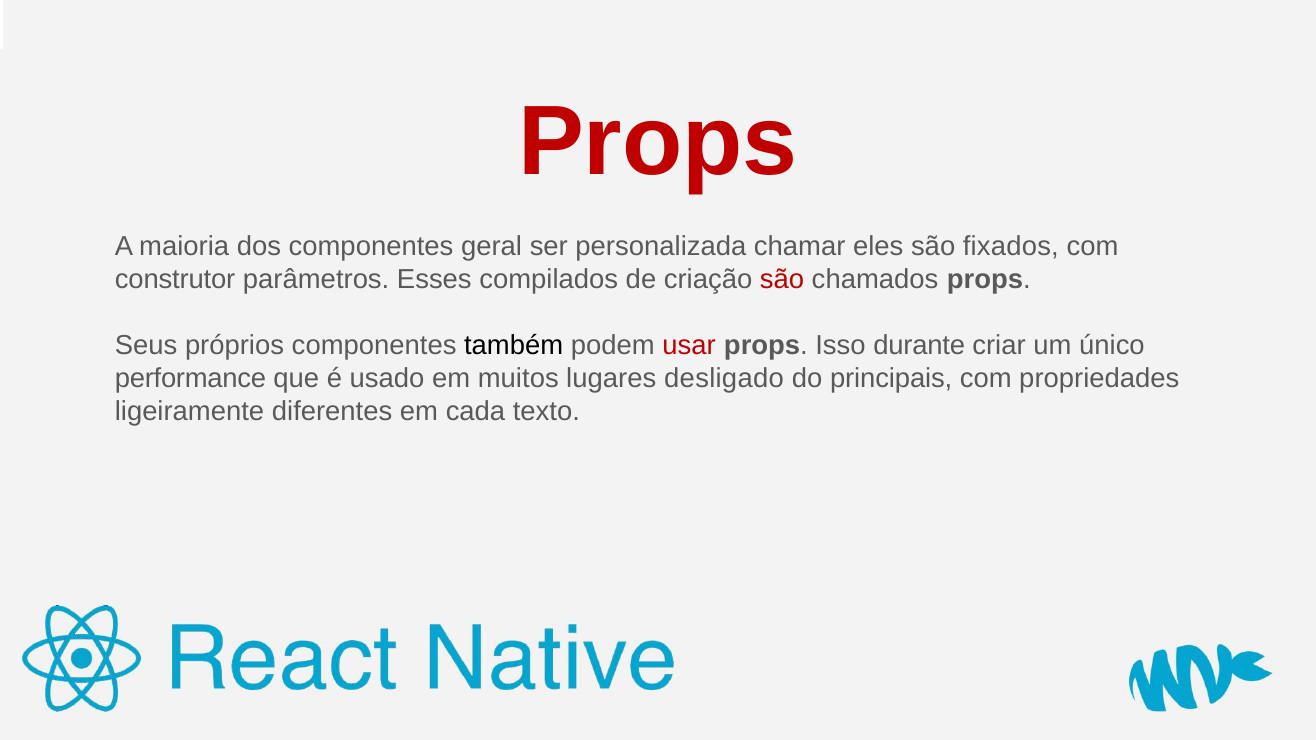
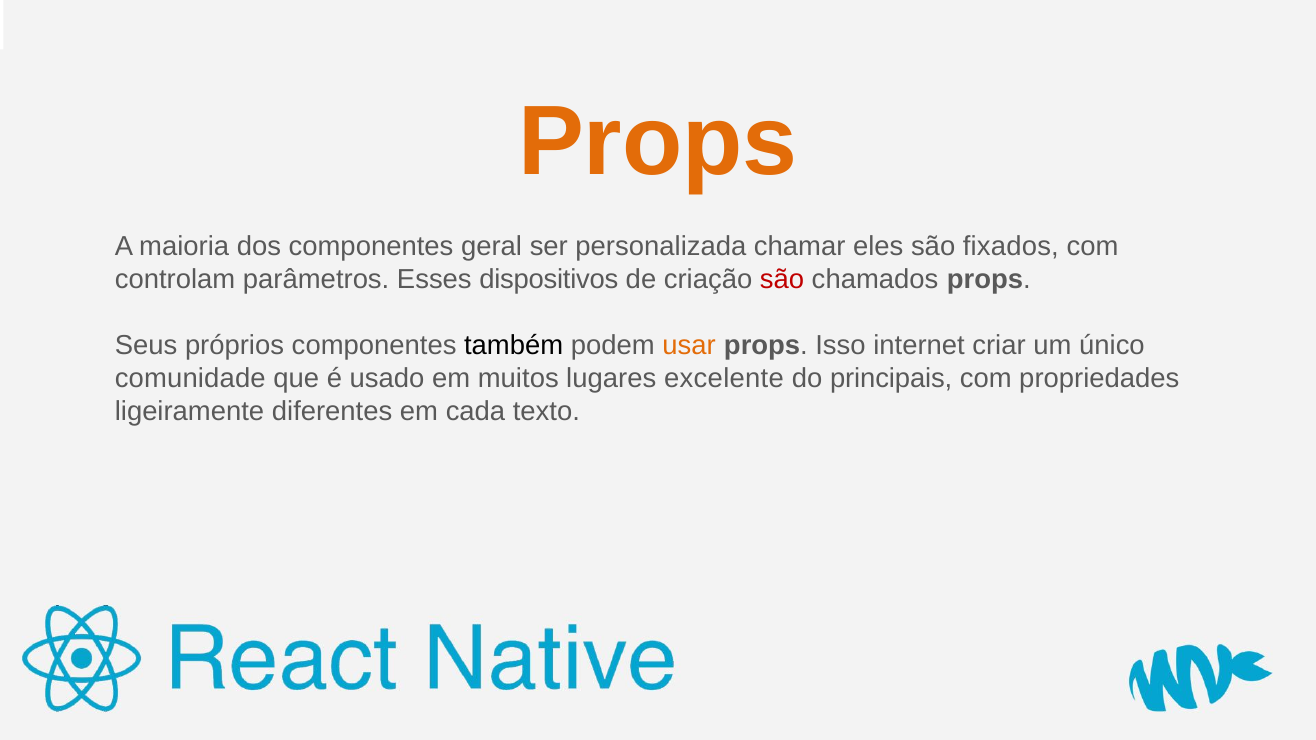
Props at (658, 142) colour: red -> orange
construtor: construtor -> controlam
compilados: compilados -> dispositivos
usar colour: red -> orange
durante: durante -> internet
performance: performance -> comunidade
desligado: desligado -> excelente
